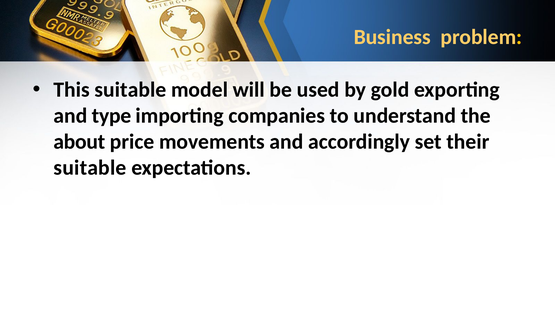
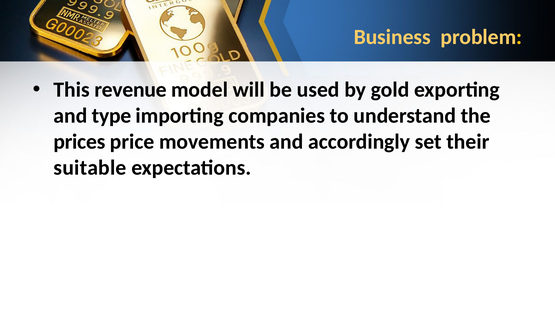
This suitable: suitable -> revenue
about: about -> prices
